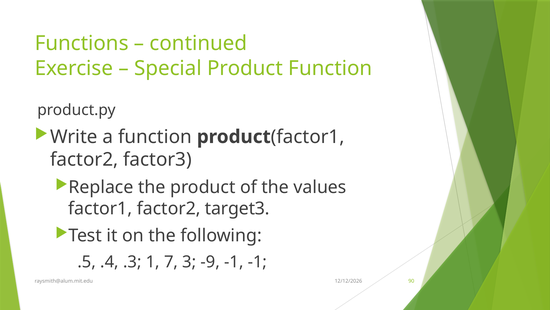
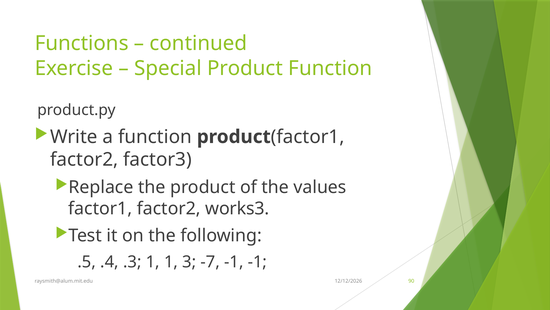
target3: target3 -> works3
1 7: 7 -> 1
-9: -9 -> -7
